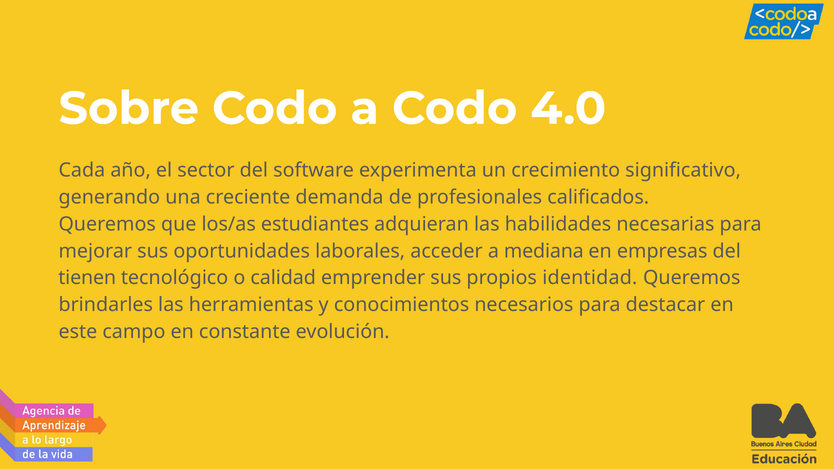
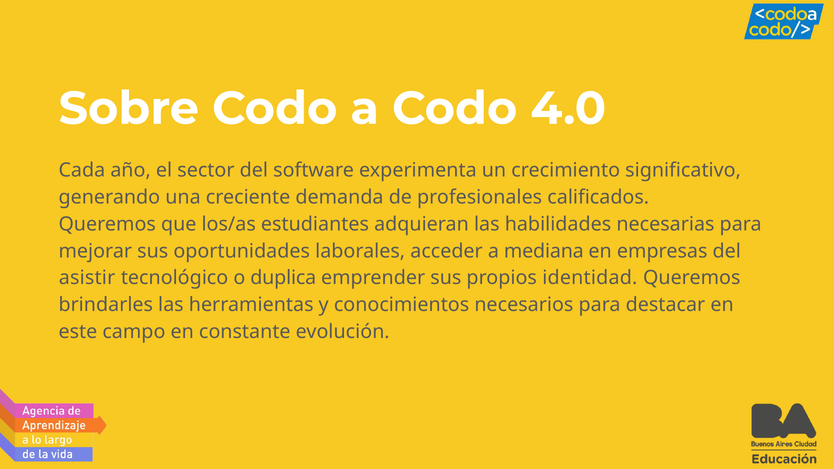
tienen: tienen -> asistir
calidad: calidad -> duplica
